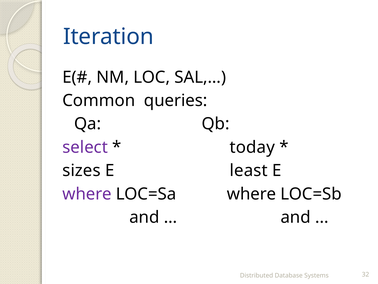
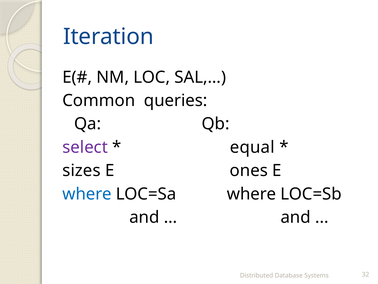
today: today -> equal
least: least -> ones
where at (87, 194) colour: purple -> blue
